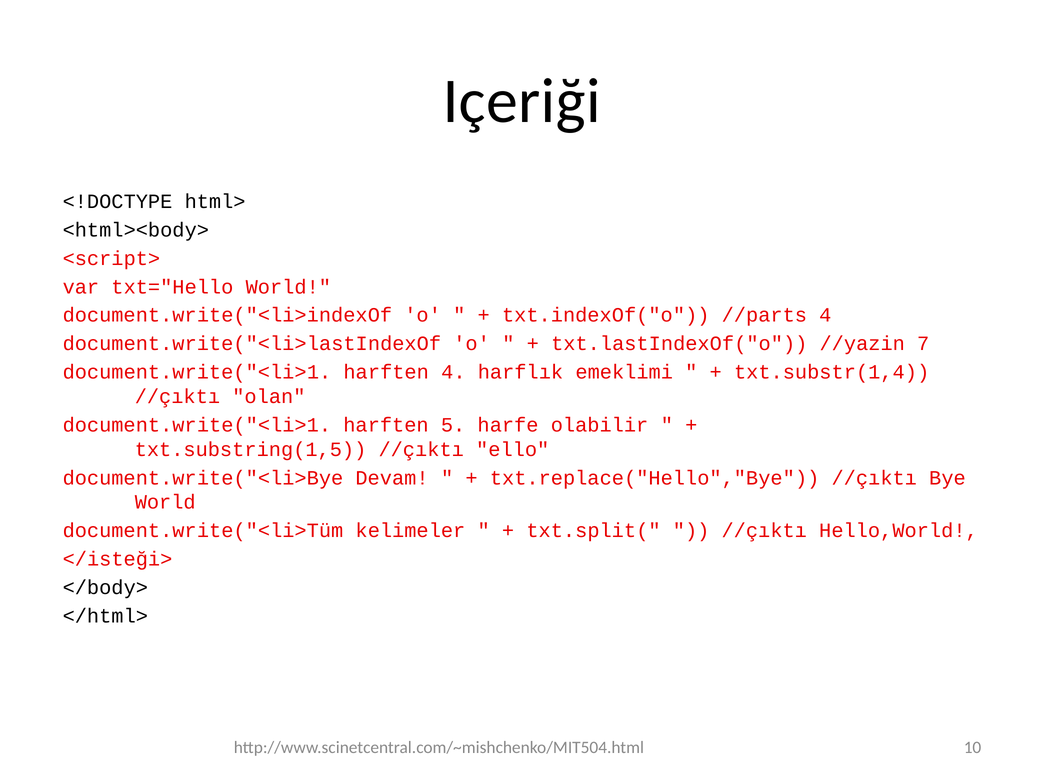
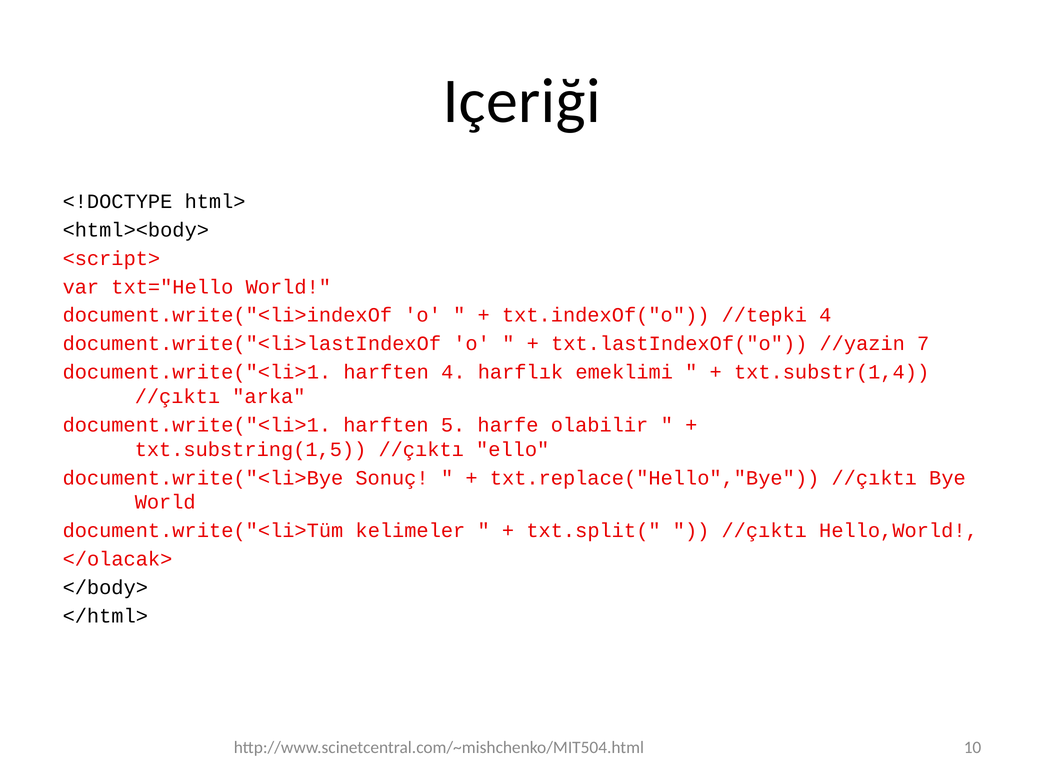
//parts: //parts -> //tepki
olan: olan -> arka
Devam: Devam -> Sonuç
</isteği>: </isteği> -> </olacak>
